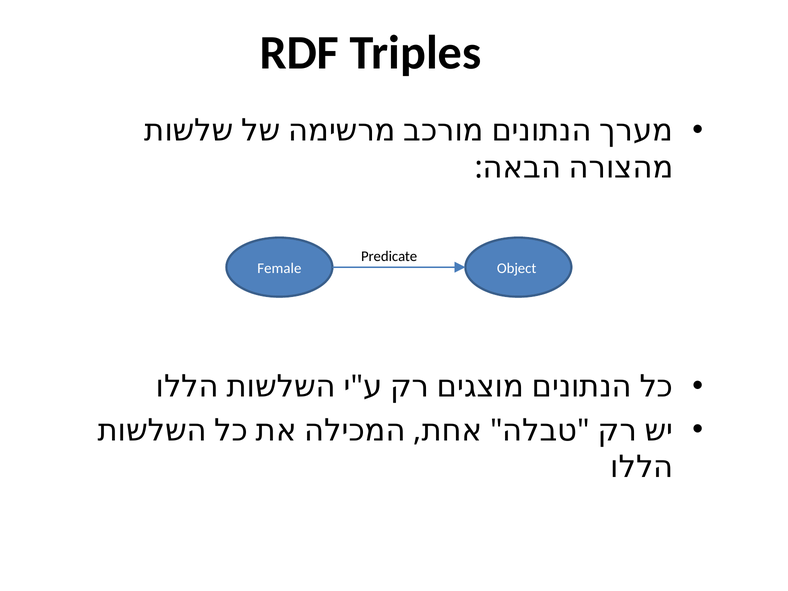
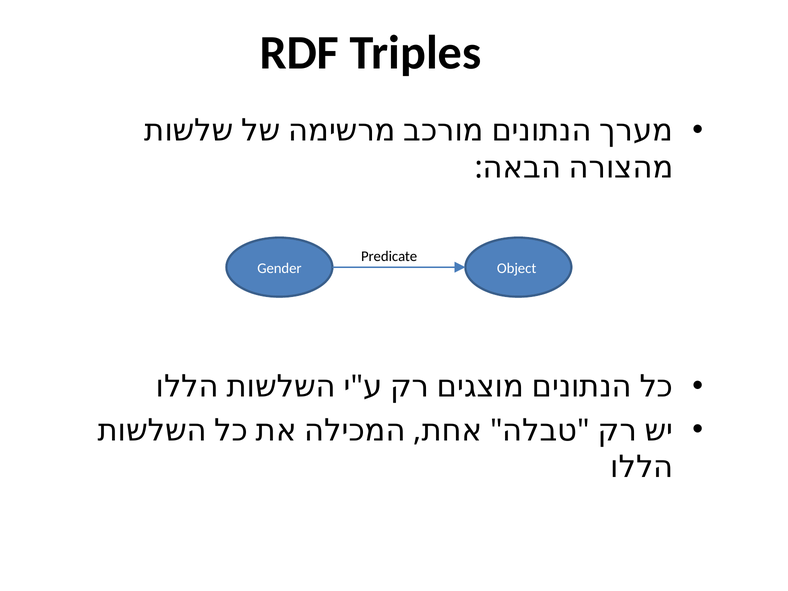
Female: Female -> Gender
